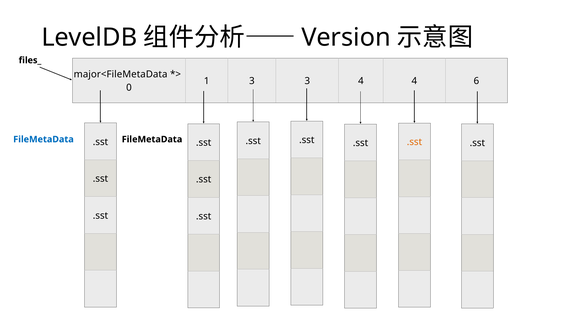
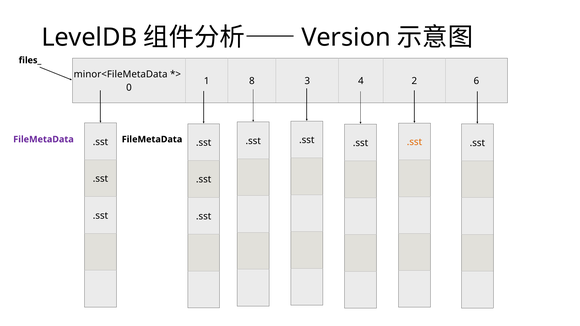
major<FileMetaData: major<FileMetaData -> minor<FileMetaData
1 3: 3 -> 8
4 4: 4 -> 2
FileMetaData at (43, 139) colour: blue -> purple
